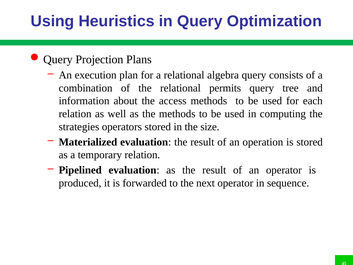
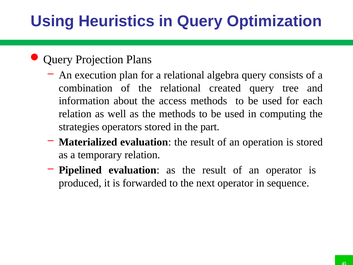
permits: permits -> created
size: size -> part
